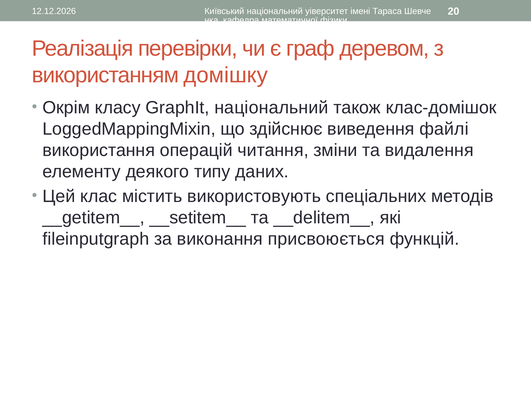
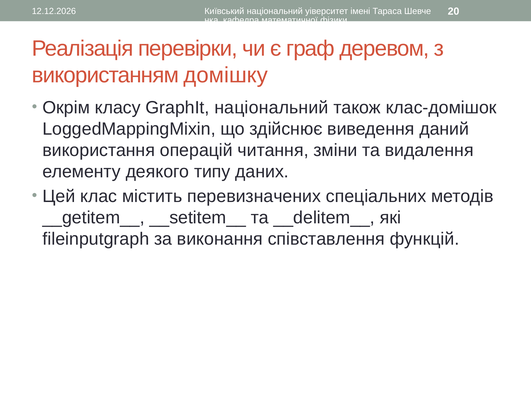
файлі: файлі -> даний
використовують: використовують -> перевизначених
присвоюється: присвоюється -> співставлення
